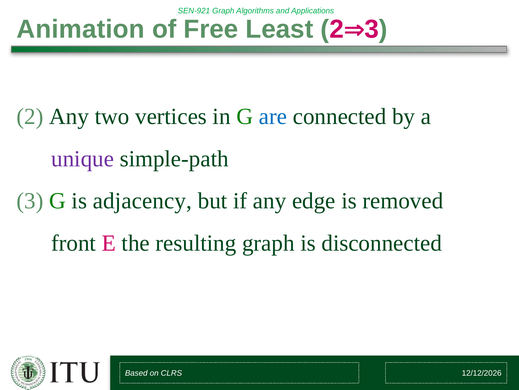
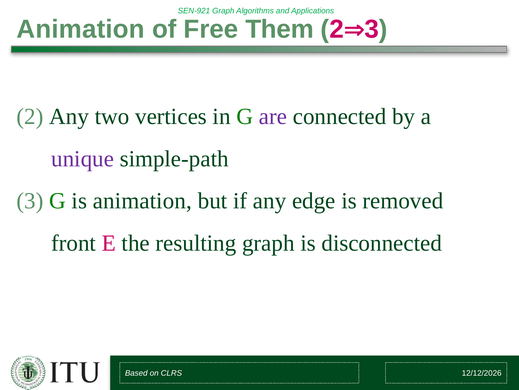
Least: Least -> Them
are colour: blue -> purple
is adjacency: adjacency -> animation
